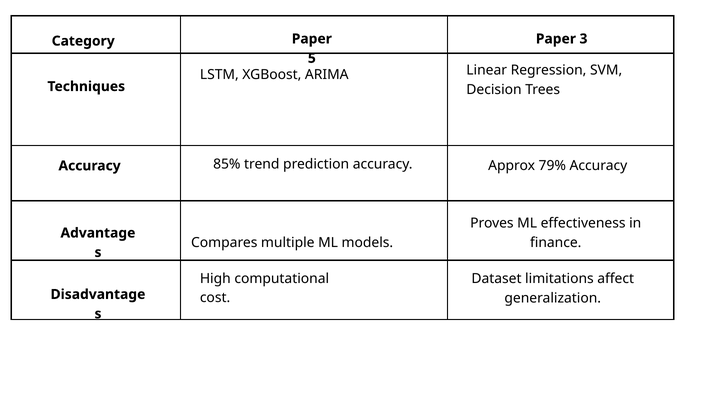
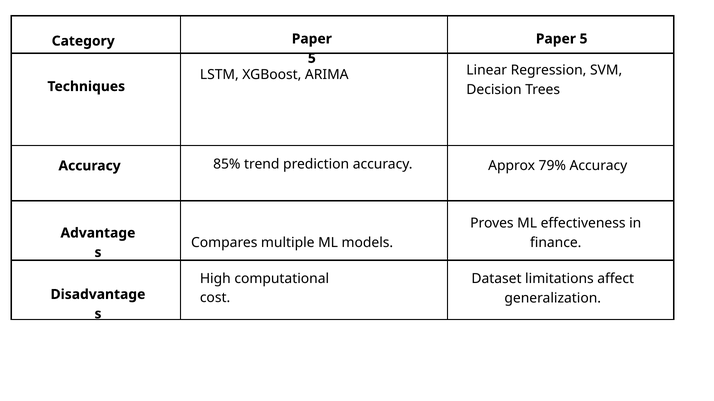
3 at (584, 39): 3 -> 5
